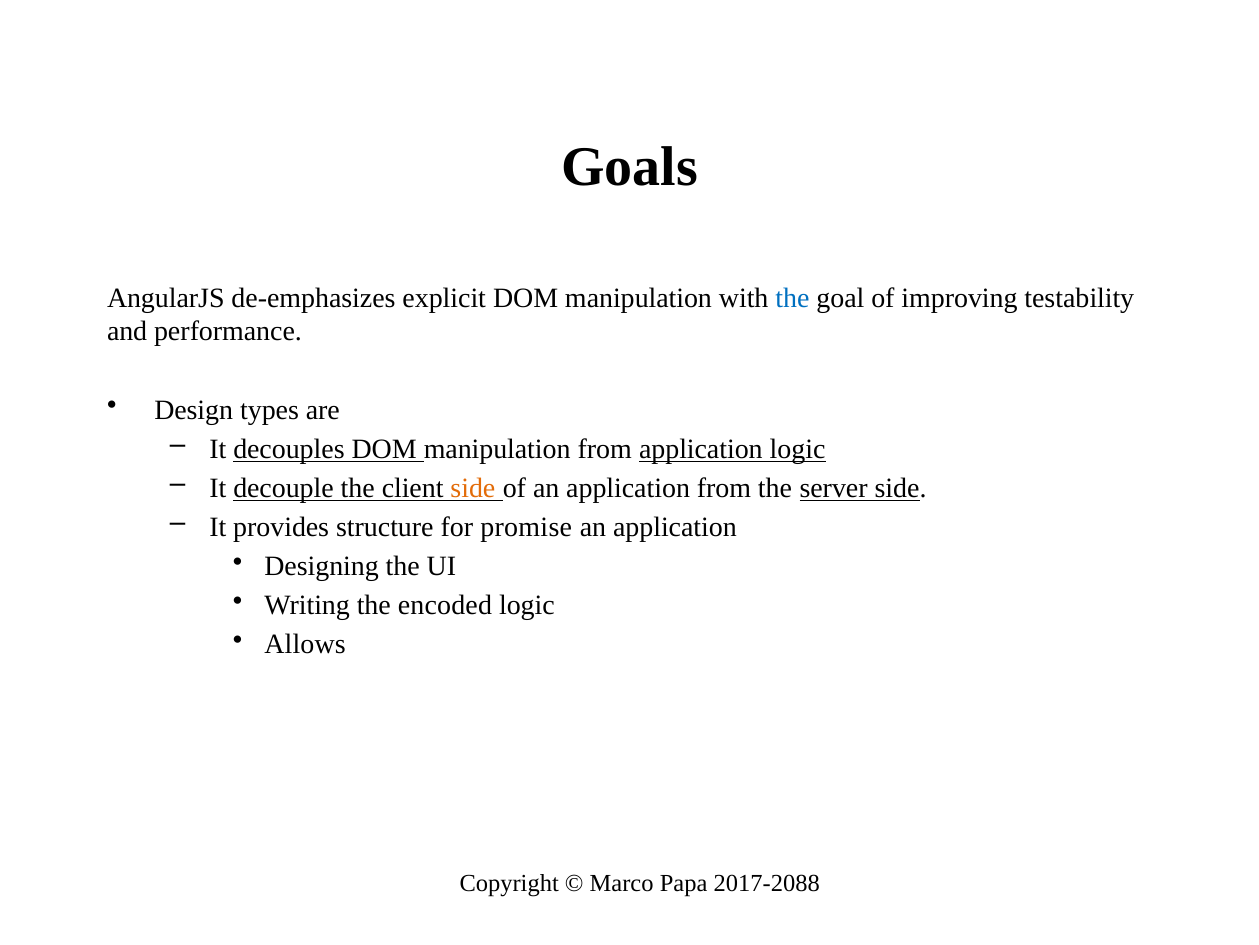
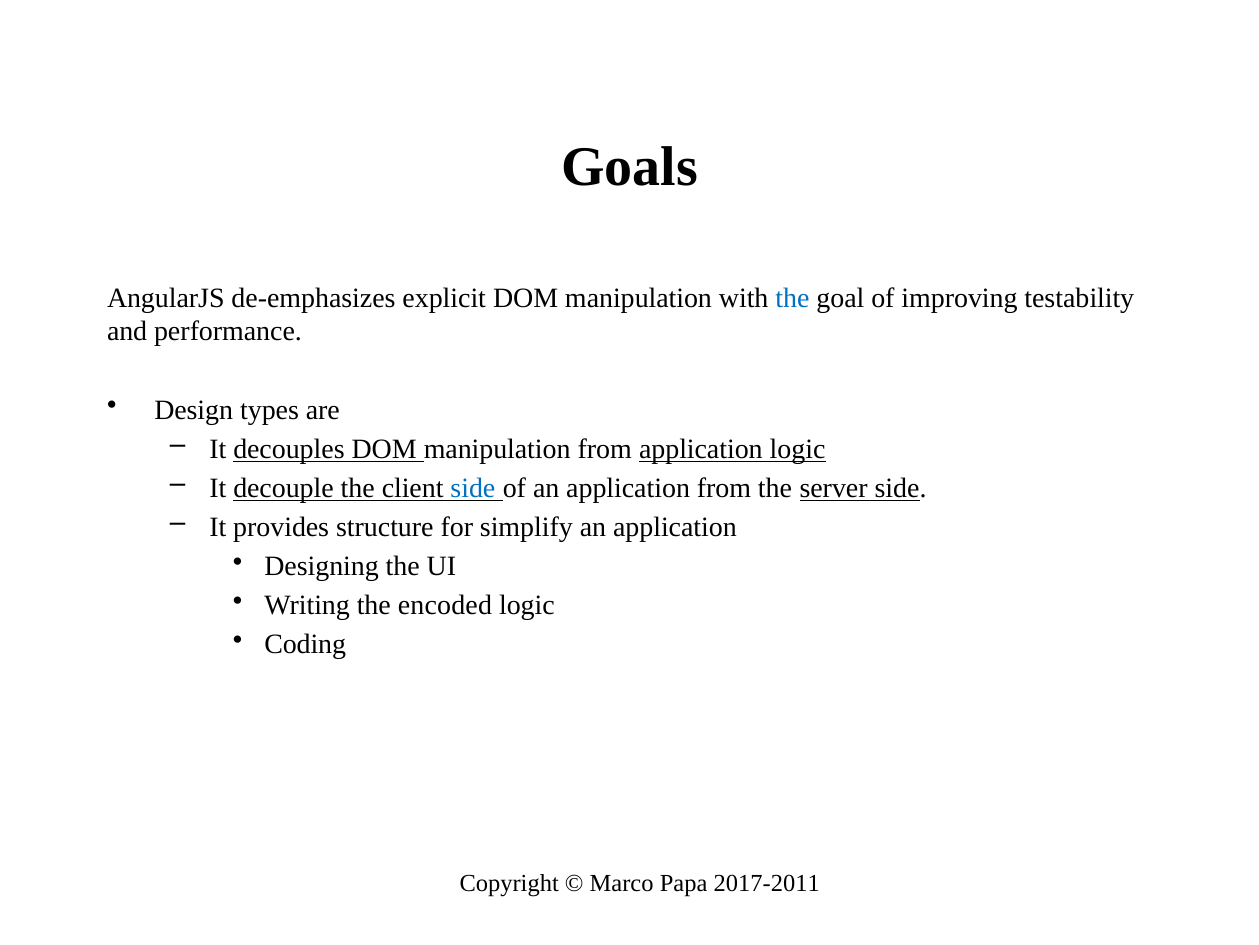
side at (473, 488) colour: orange -> blue
promise: promise -> simplify
Allows: Allows -> Coding
2017-2088: 2017-2088 -> 2017-2011
